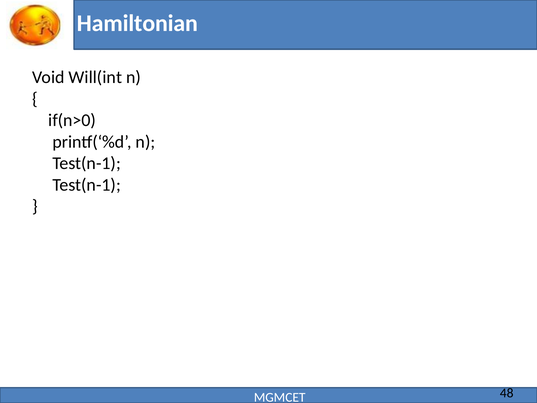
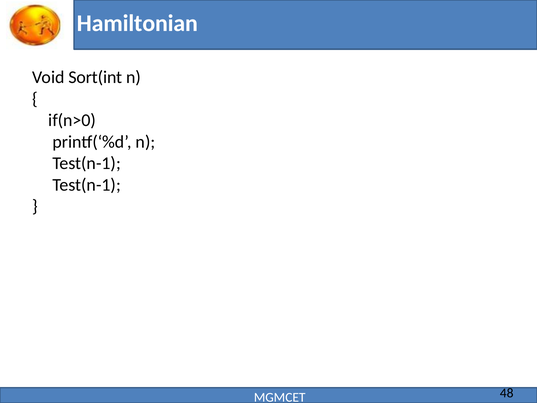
Will(int: Will(int -> Sort(int
